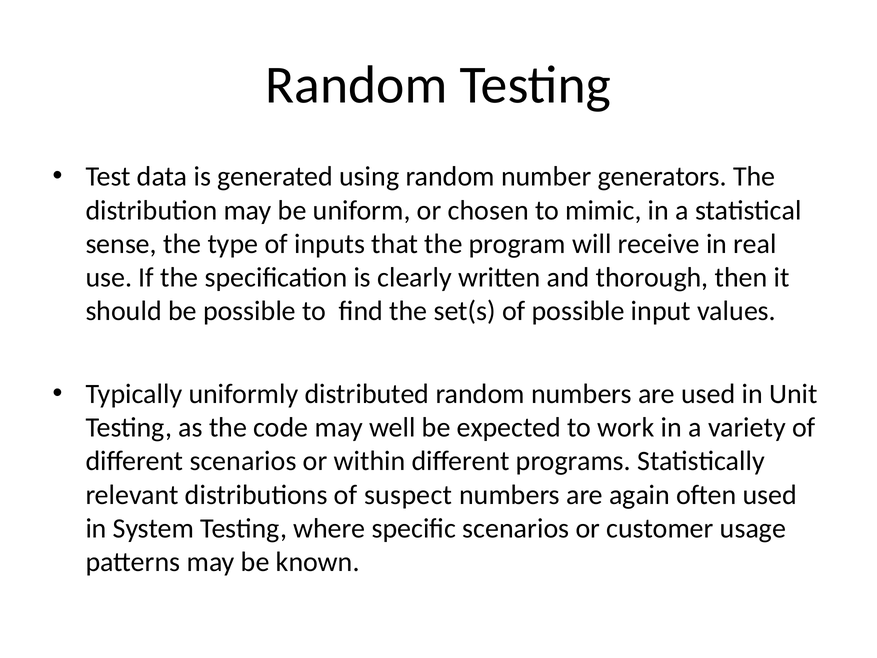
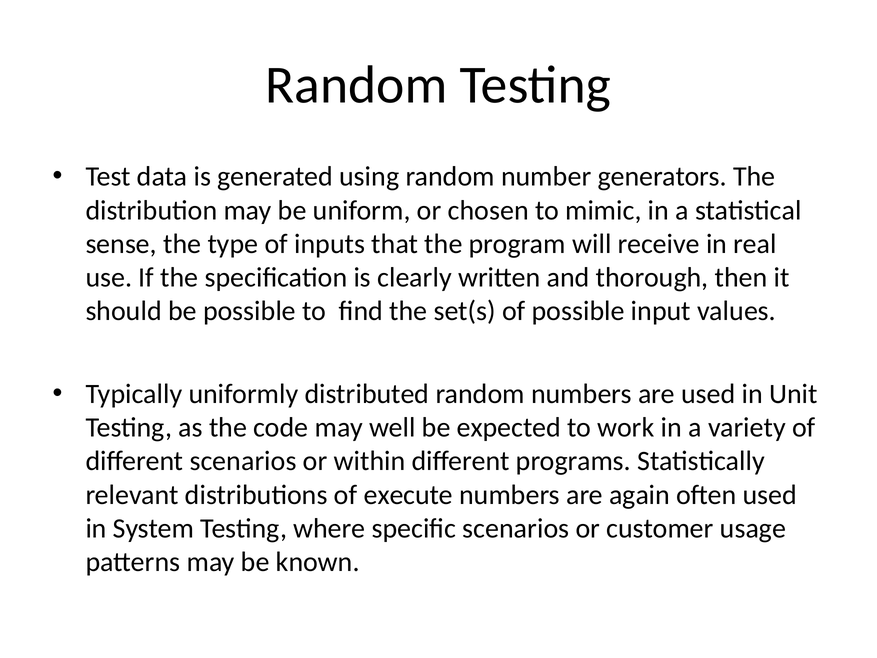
suspect: suspect -> execute
